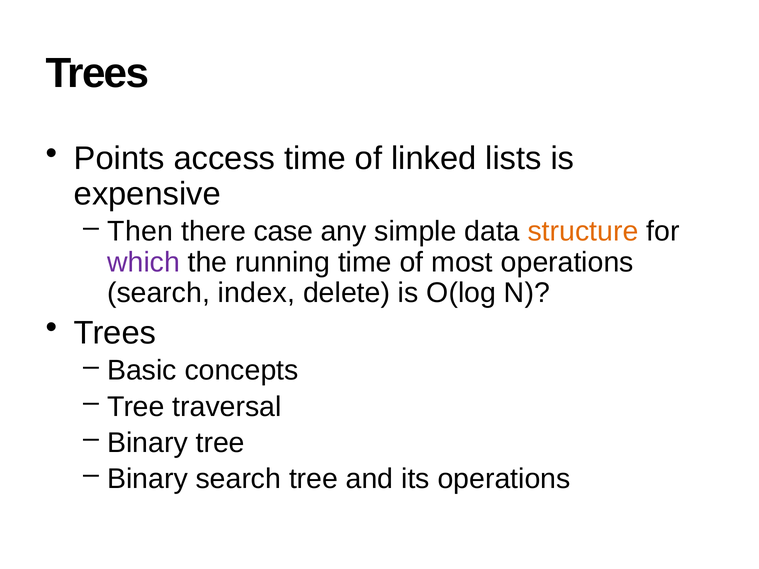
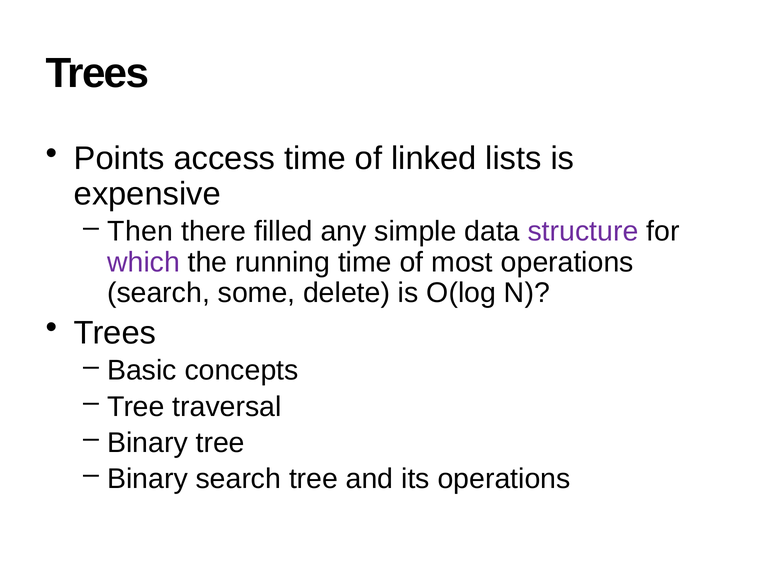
case: case -> filled
structure colour: orange -> purple
index: index -> some
